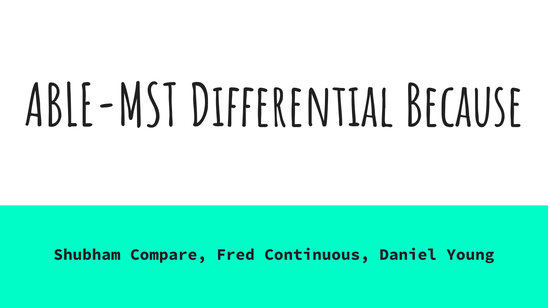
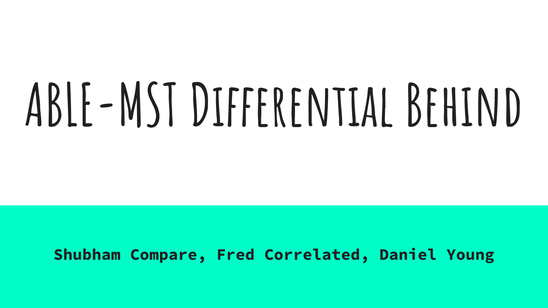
Because: Because -> Behind
Continuous: Continuous -> Correlated
